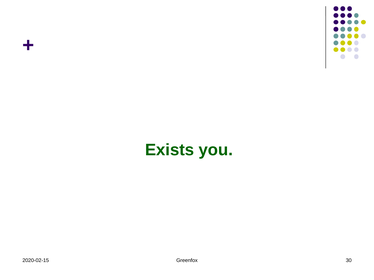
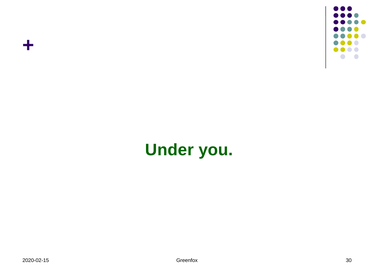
Exists: Exists -> Under
